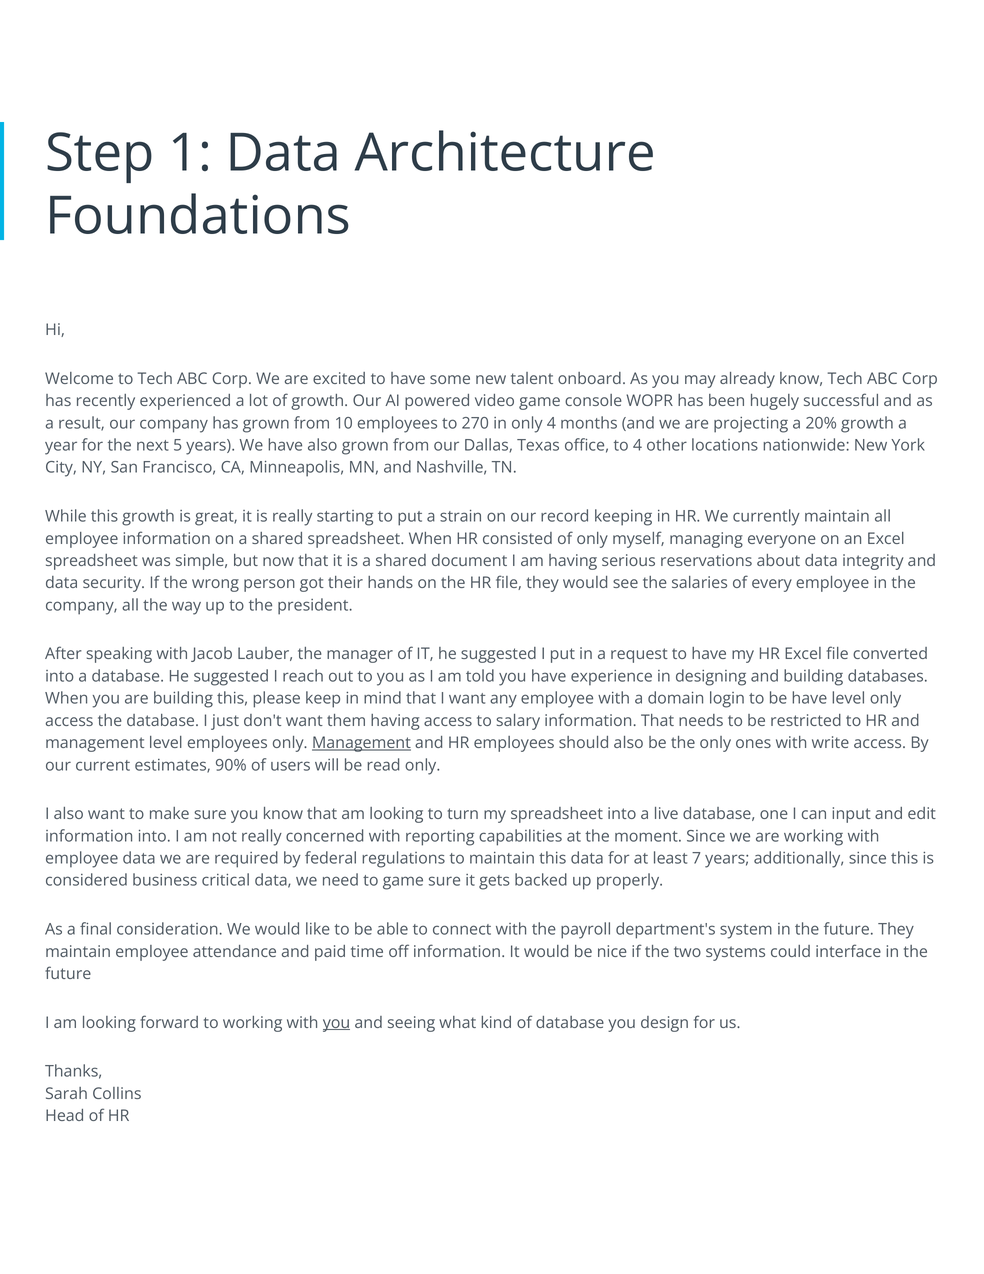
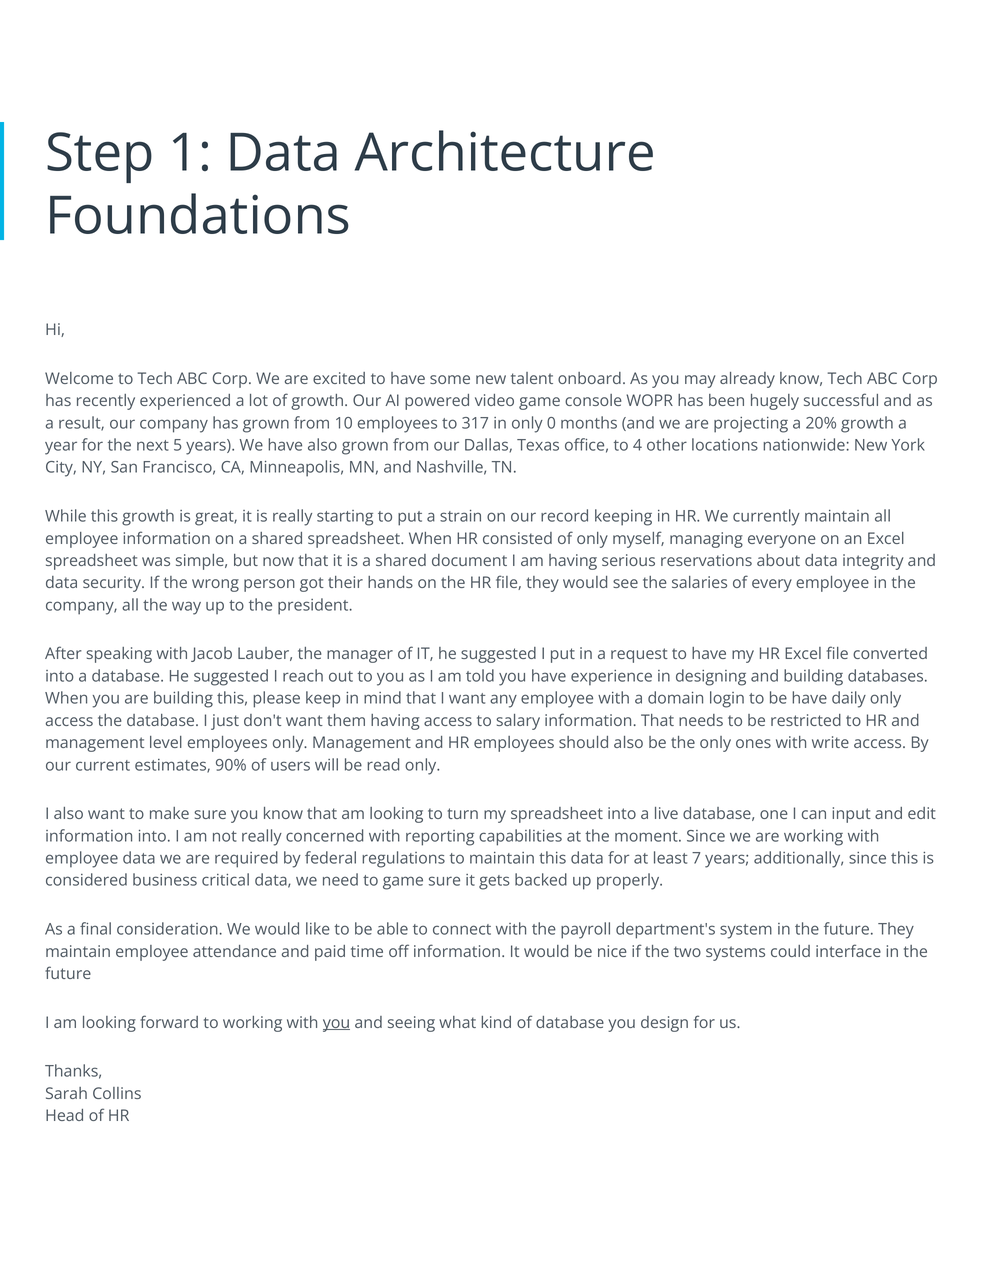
270: 270 -> 317
only 4: 4 -> 0
have level: level -> daily
Management at (361, 743) underline: present -> none
